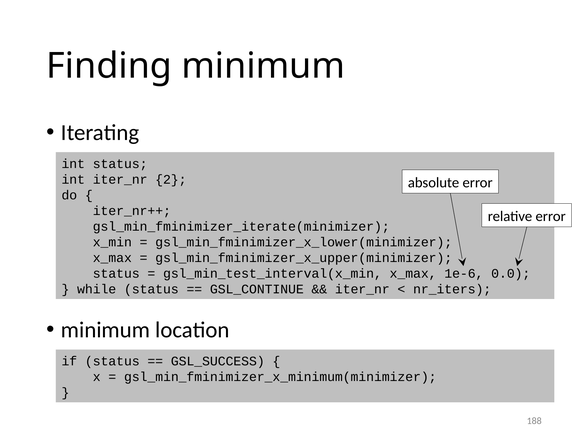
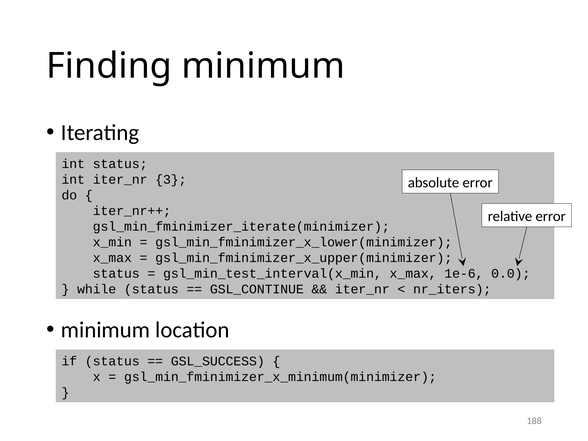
2: 2 -> 3
